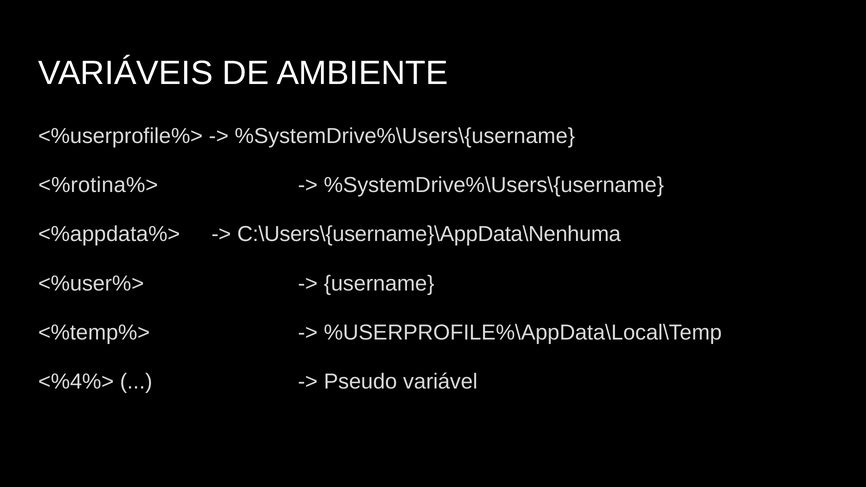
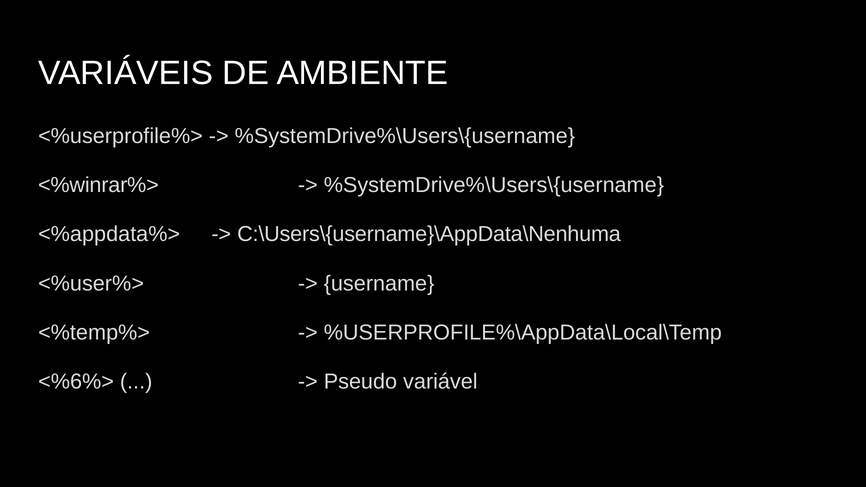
<%rotina%>: <%rotina%> -> <%winrar%>
<%4%>: <%4%> -> <%6%>
